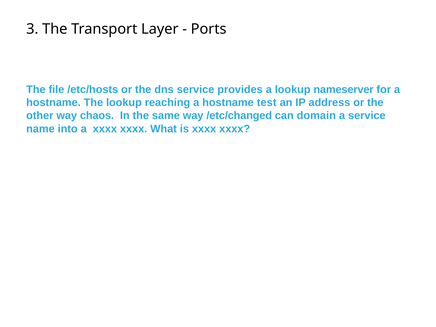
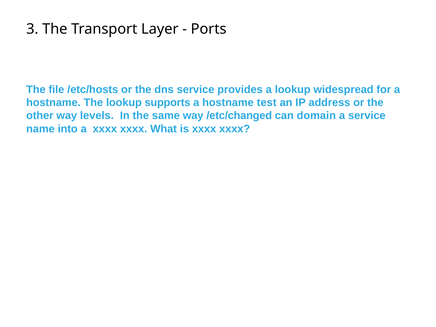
nameserver: nameserver -> widespread
reaching: reaching -> supports
chaos: chaos -> levels
